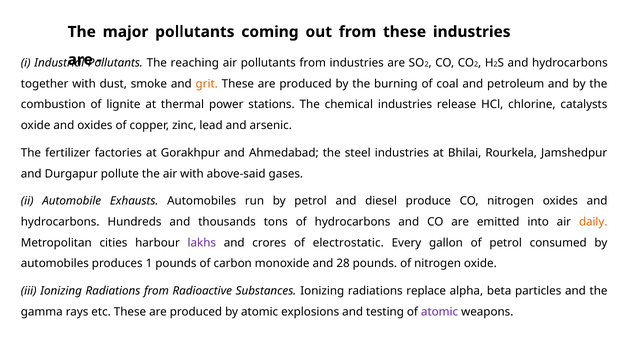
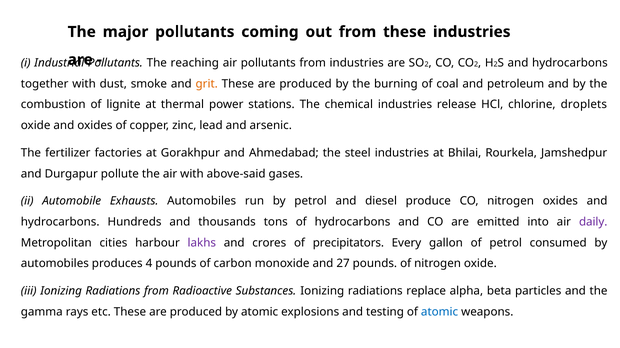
catalysts: catalysts -> droplets
daily colour: orange -> purple
electrostatic: electrostatic -> precipitators
1: 1 -> 4
28: 28 -> 27
atomic at (440, 313) colour: purple -> blue
